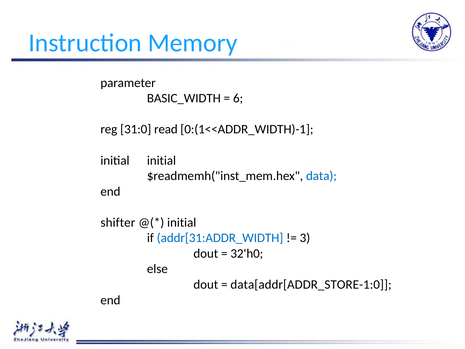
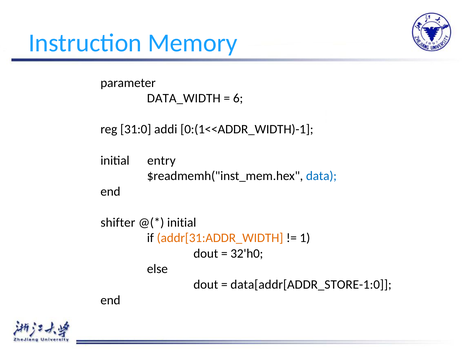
BASIC_WIDTH: BASIC_WIDTH -> DATA_WIDTH
read: read -> addi
initial initial: initial -> entry
addr[31:ADDR_WIDTH colour: blue -> orange
3: 3 -> 1
